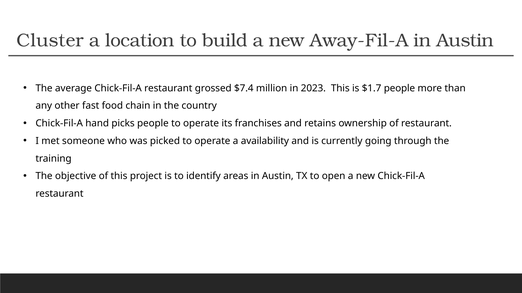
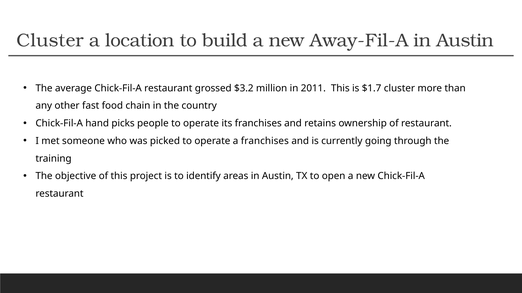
$7.4: $7.4 -> $3.2
2023: 2023 -> 2011
$1.7 people: people -> cluster
a availability: availability -> franchises
